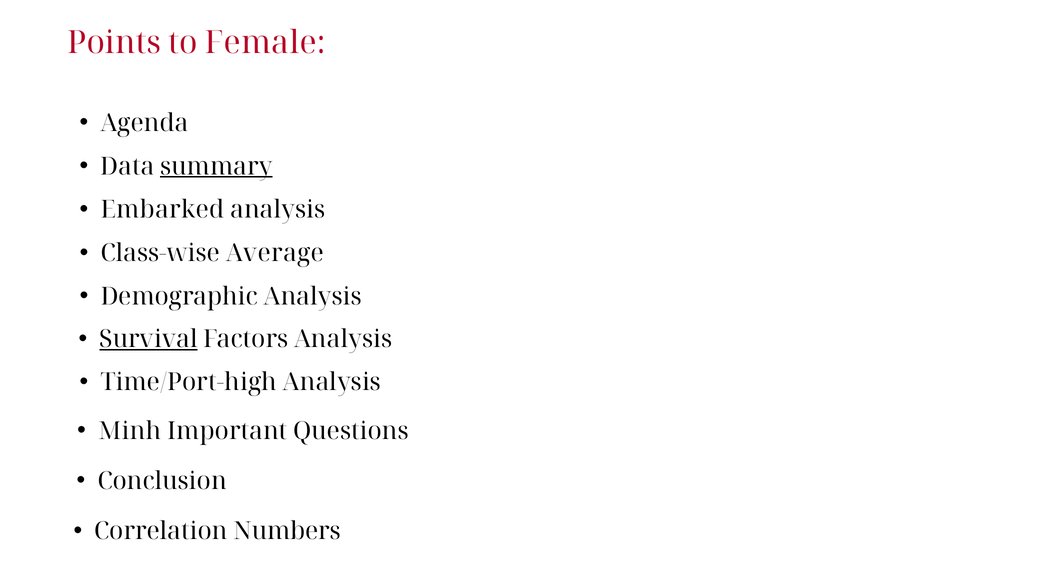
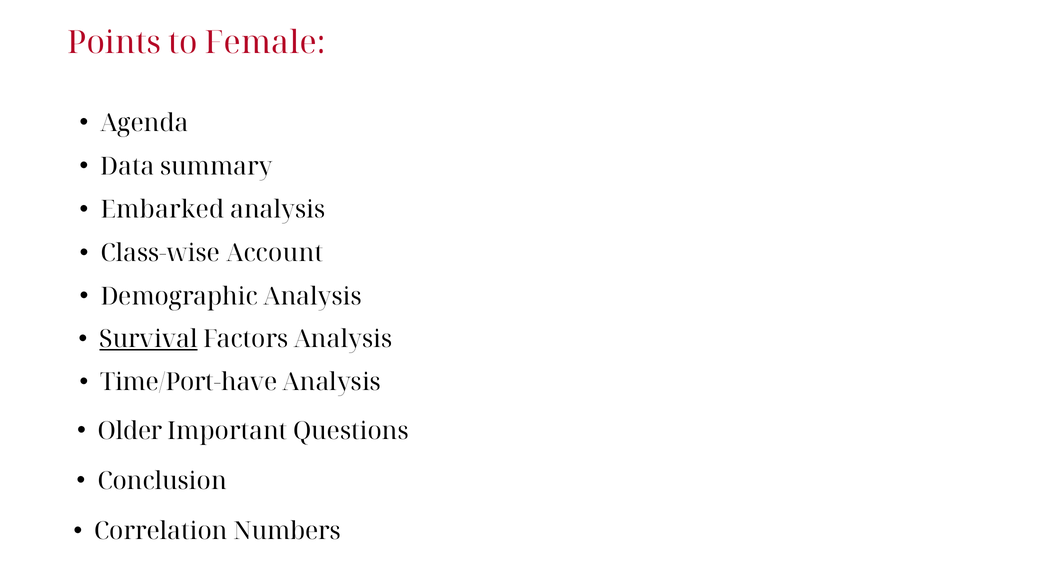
summary underline: present -> none
Average: Average -> Account
Time/Port-high: Time/Port-high -> Time/Port-have
Minh: Minh -> Older
